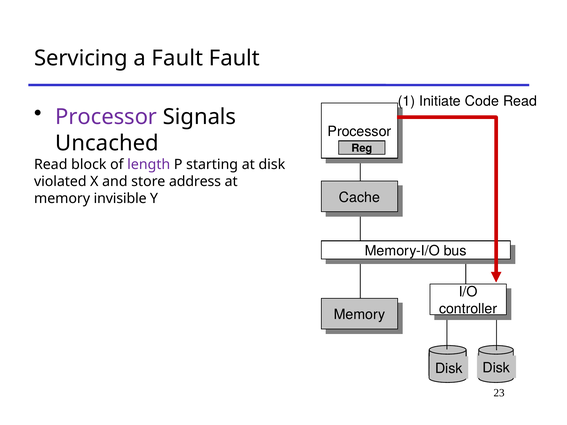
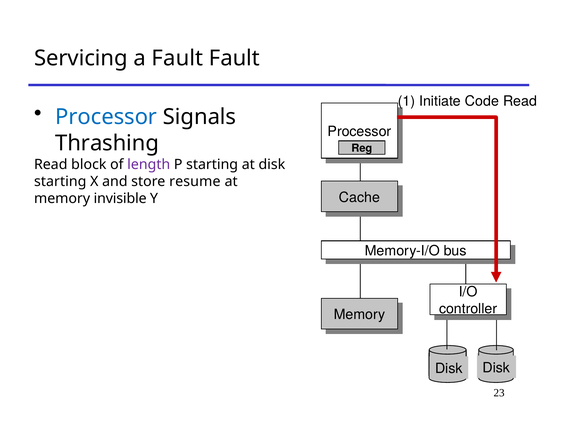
Processor at (106, 117) colour: purple -> blue
Uncached: Uncached -> Thrashing
violated at (60, 182): violated -> starting
address: address -> resume
